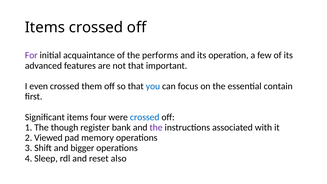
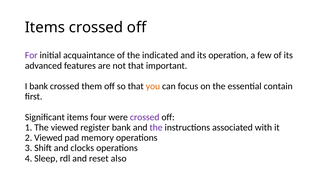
performs: performs -> indicated
I even: even -> bank
you colour: blue -> orange
crossed at (145, 117) colour: blue -> purple
The though: though -> viewed
bigger: bigger -> clocks
